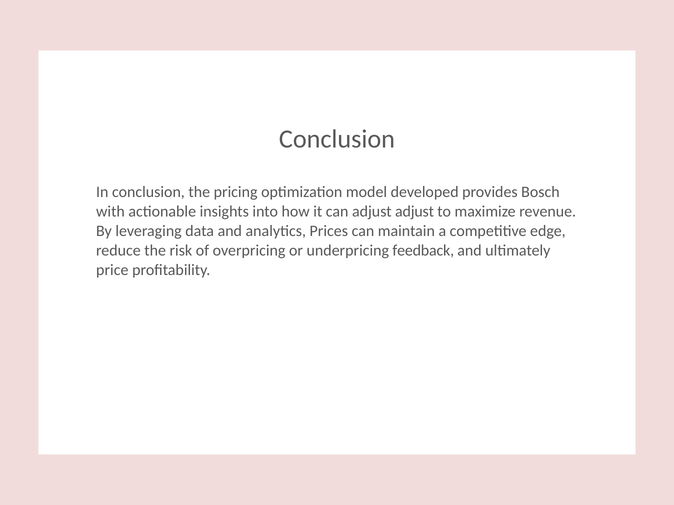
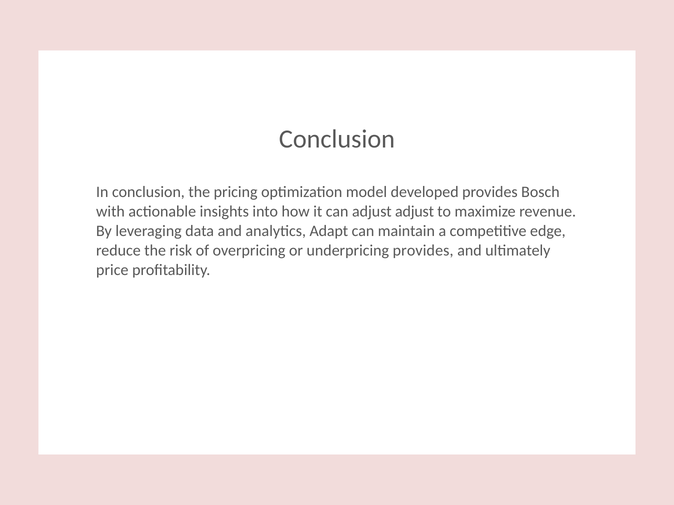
Prices: Prices -> Adapt
underpricing feedback: feedback -> provides
